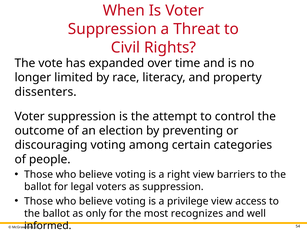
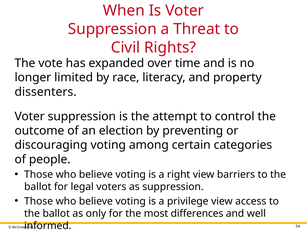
recognizes: recognizes -> differences
